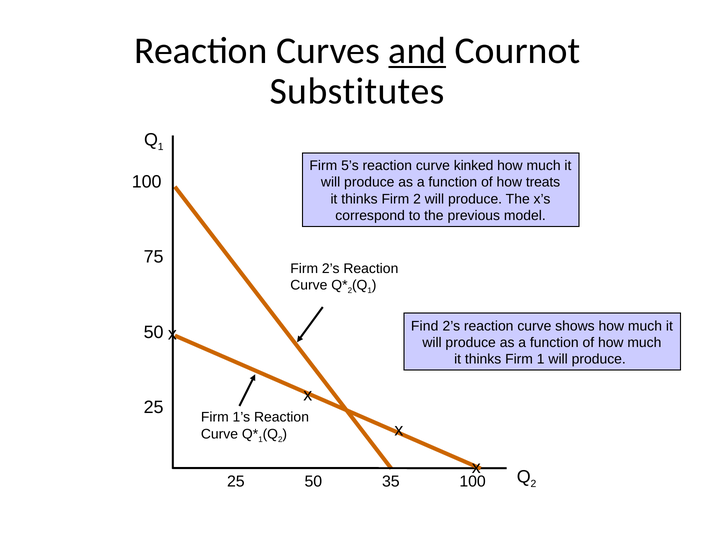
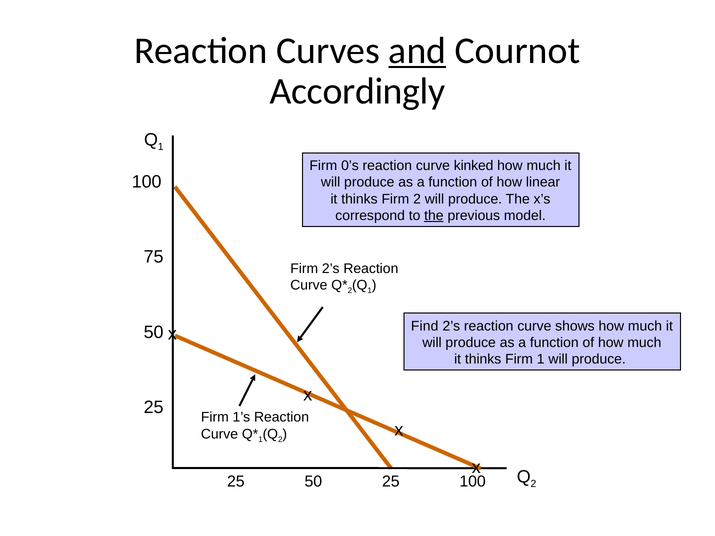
Substitutes: Substitutes -> Accordingly
5’s: 5’s -> 0’s
treats: treats -> linear
the at (434, 216) underline: none -> present
50 35: 35 -> 25
